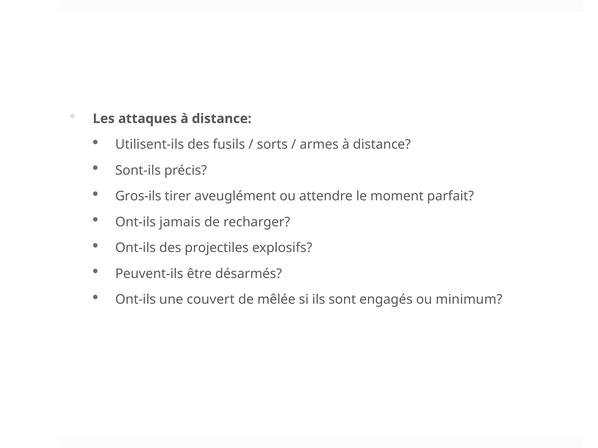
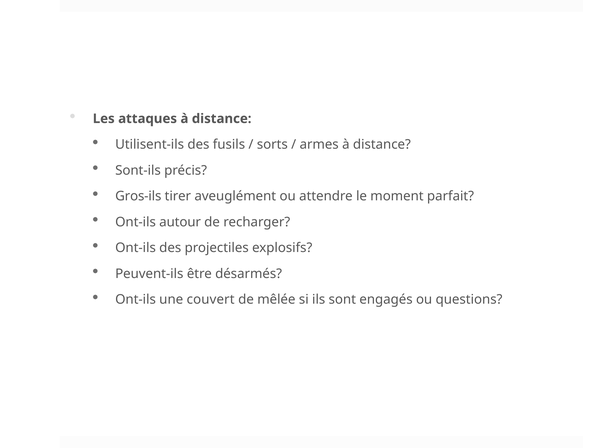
jamais: jamais -> autour
minimum: minimum -> questions
